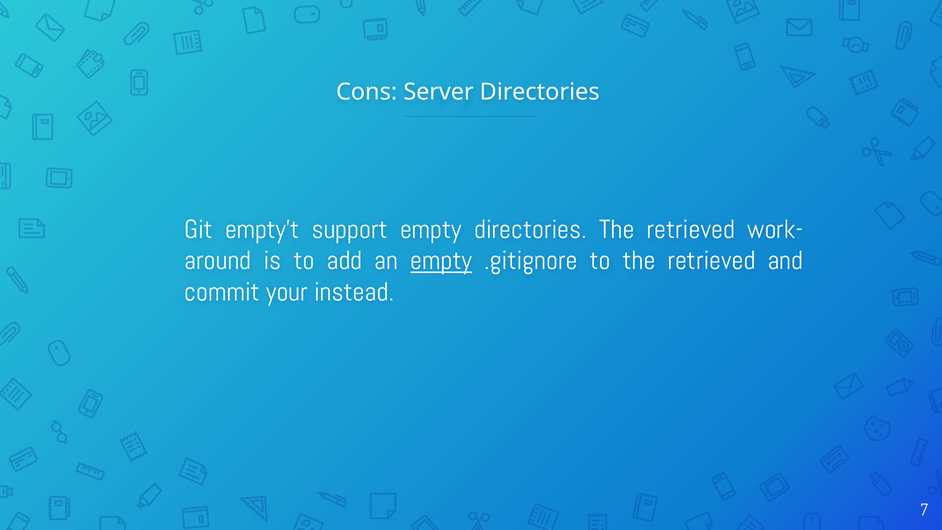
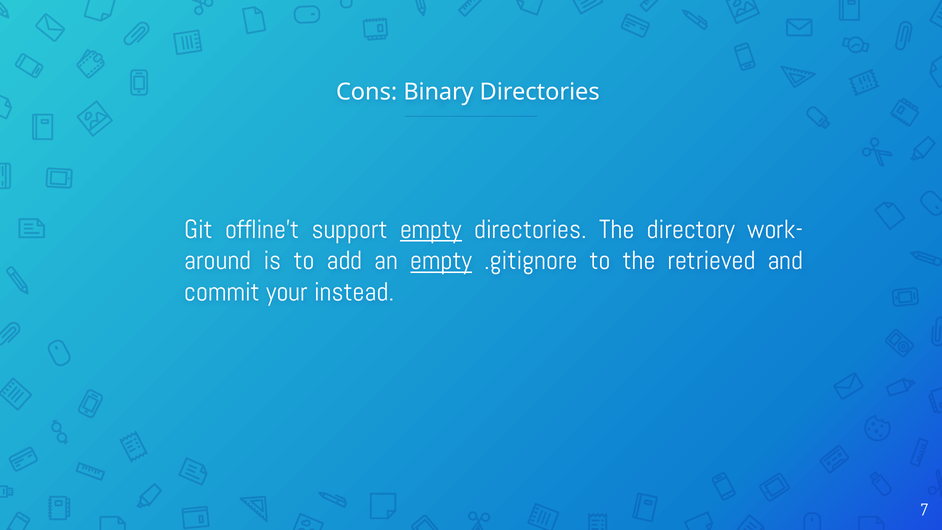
Server: Server -> Binary
empty’t: empty’t -> offline’t
empty at (431, 229) underline: none -> present
directories The retrieved: retrieved -> directory
